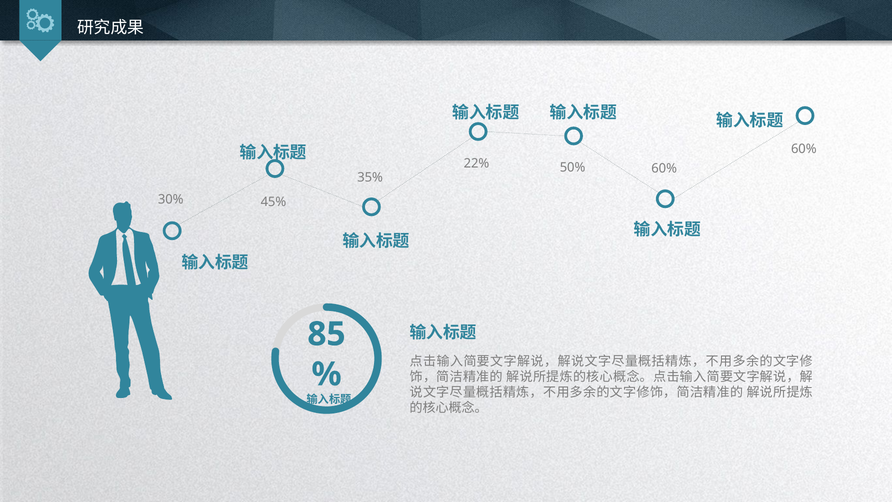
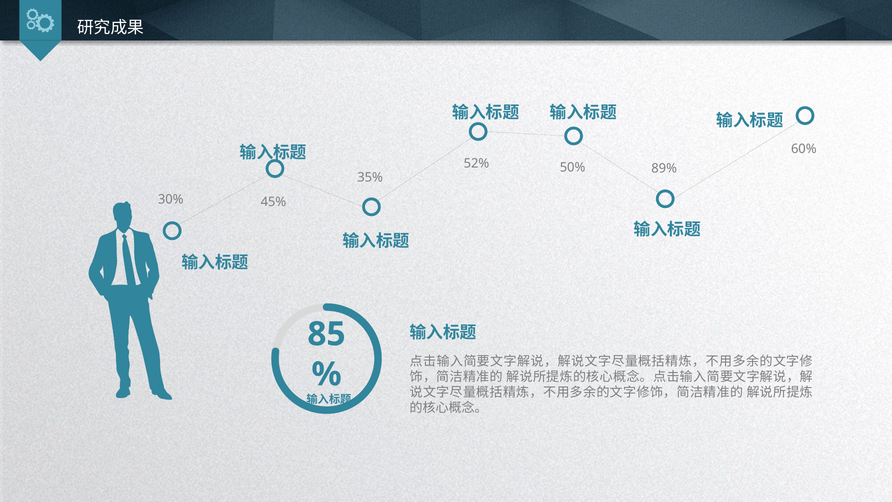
22%: 22% -> 52%
50% 60%: 60% -> 89%
